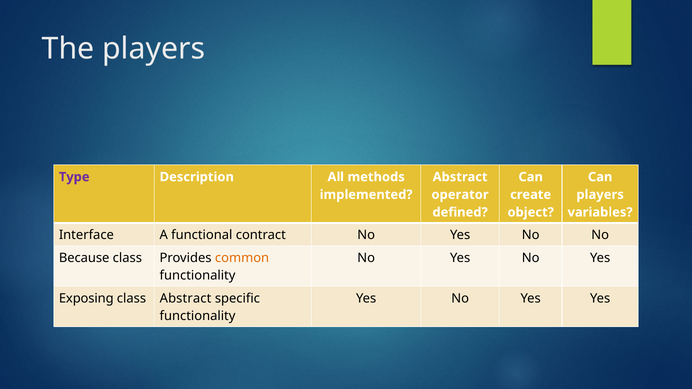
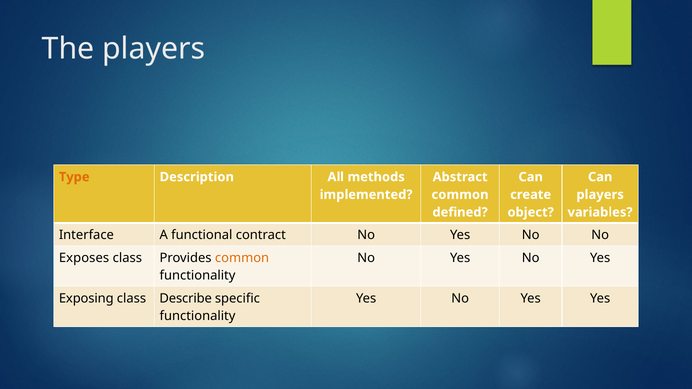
Type colour: purple -> orange
operator at (460, 195): operator -> common
Because: Because -> Exposes
class Abstract: Abstract -> Describe
